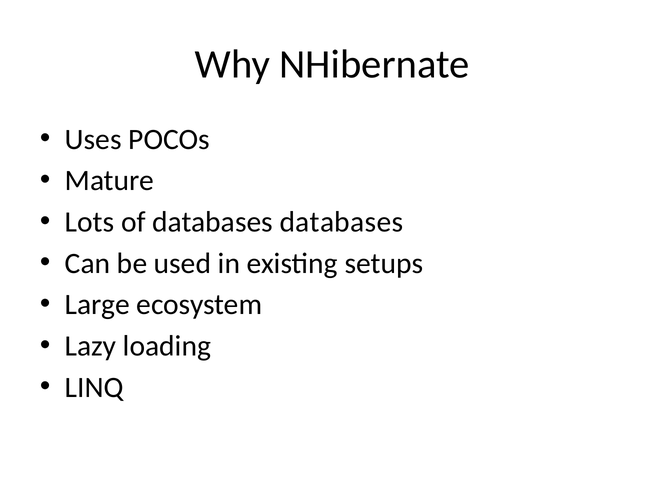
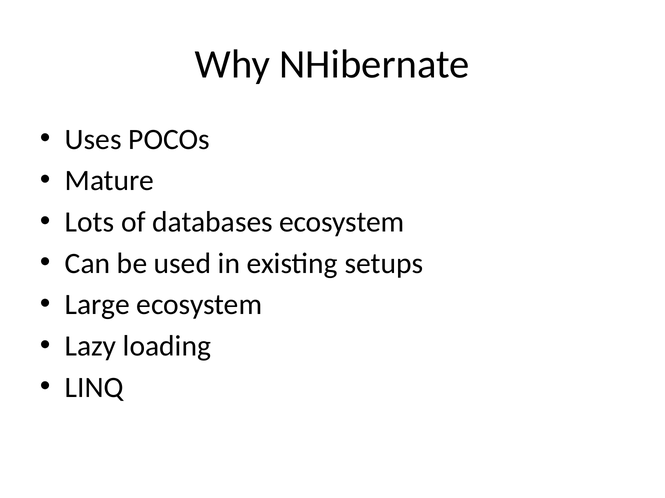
databases databases: databases -> ecosystem
